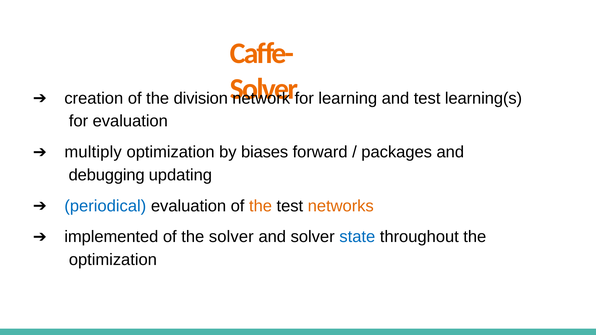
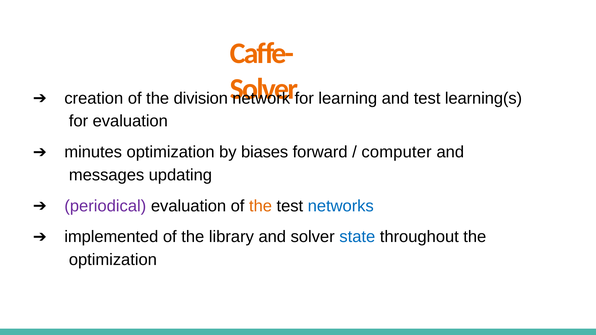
multiply: multiply -> minutes
packages: packages -> computer
debugging: debugging -> messages
periodical colour: blue -> purple
networks colour: orange -> blue
the solver: solver -> library
